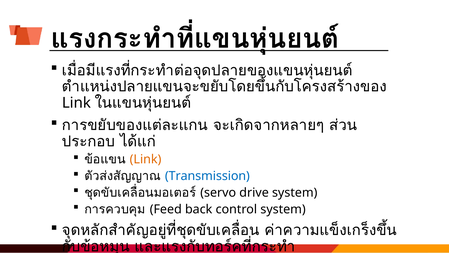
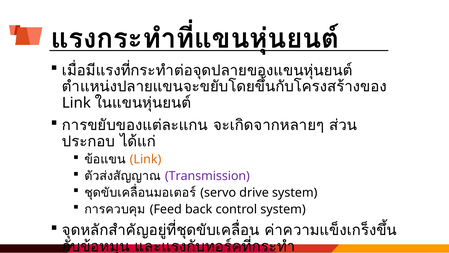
Transmission colour: blue -> purple
